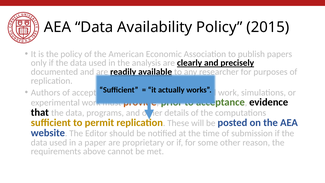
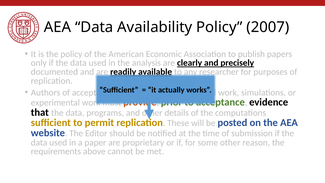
2015: 2015 -> 2007
